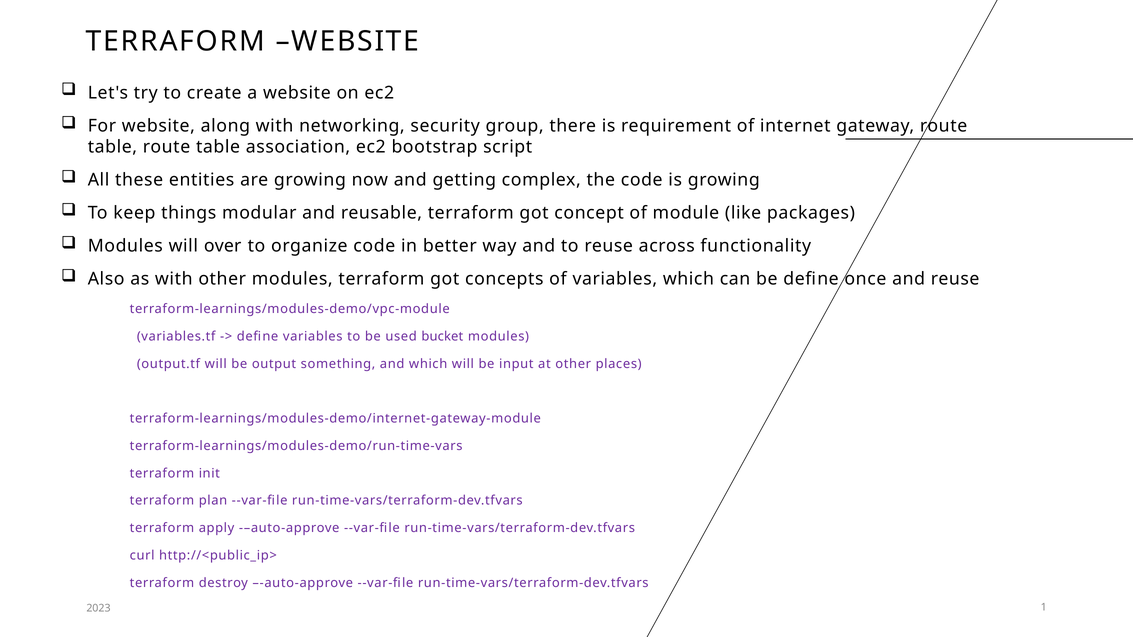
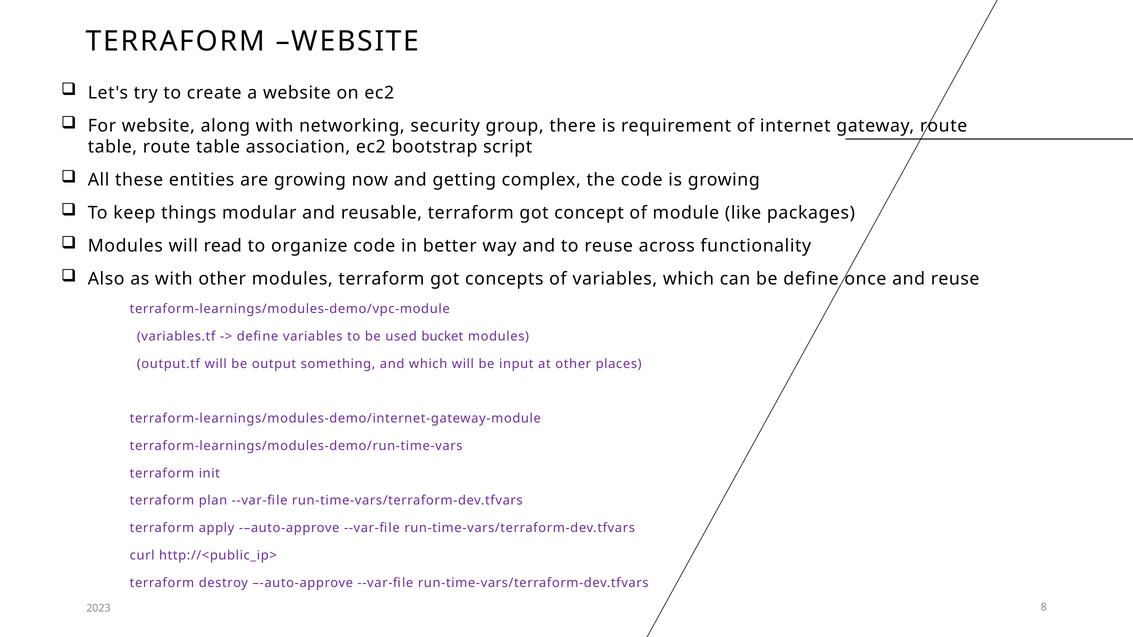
over: over -> read
1: 1 -> 8
